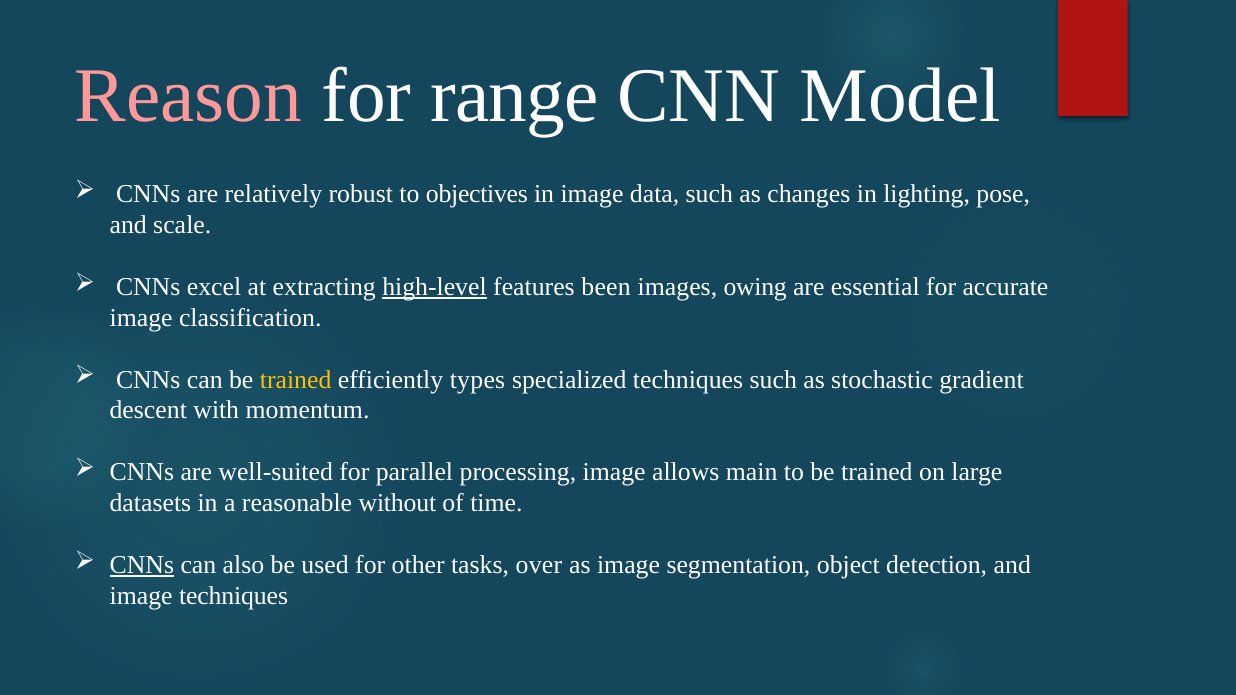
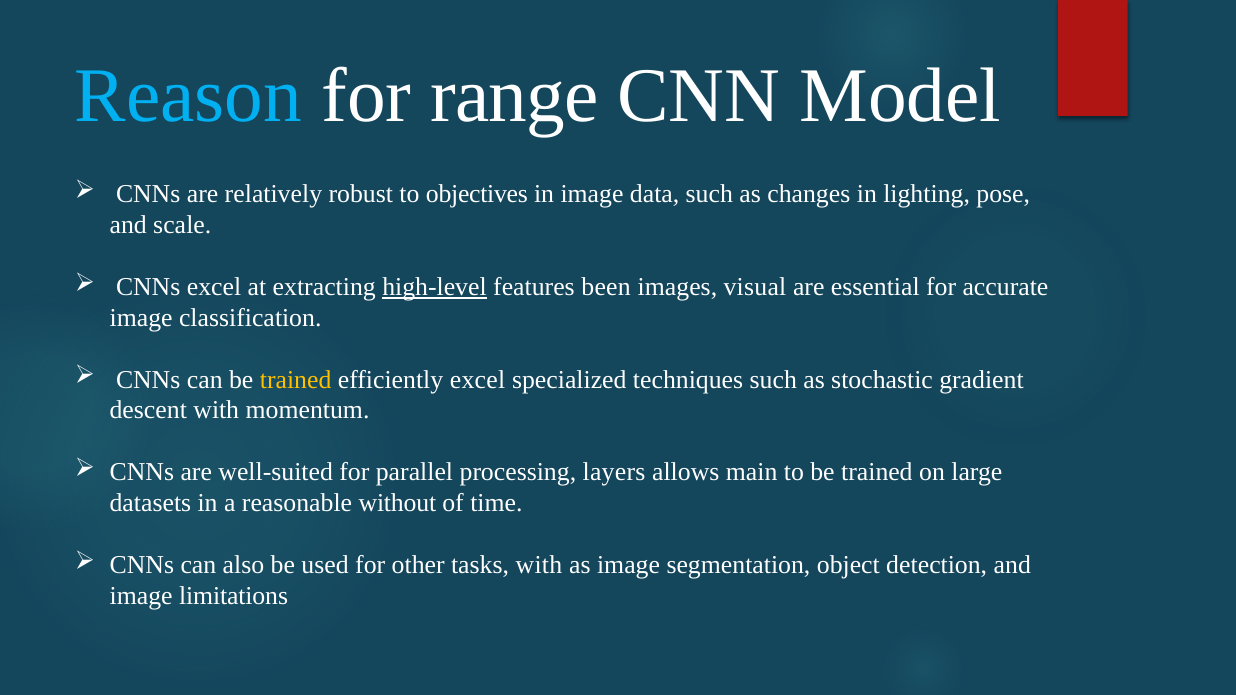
Reason colour: pink -> light blue
owing: owing -> visual
efficiently types: types -> excel
processing image: image -> layers
CNNs at (142, 565) underline: present -> none
tasks over: over -> with
image techniques: techniques -> limitations
